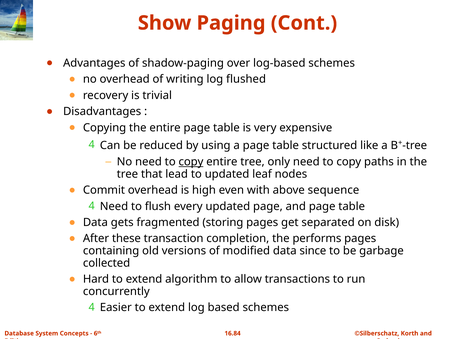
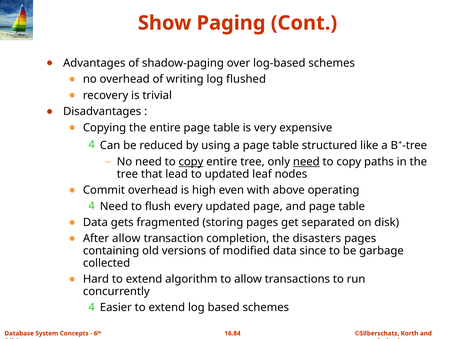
need at (306, 162) underline: none -> present
sequence: sequence -> operating
After these: these -> allow
performs: performs -> disasters
